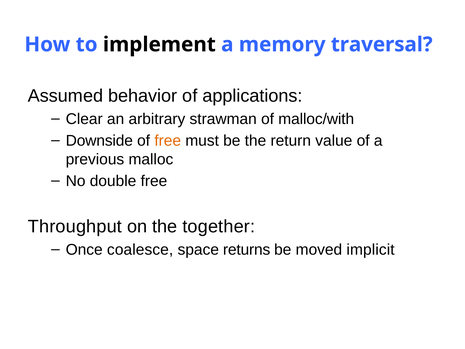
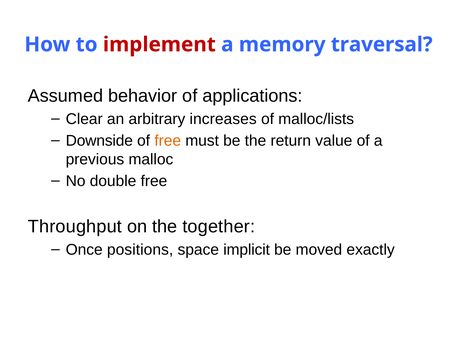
implement colour: black -> red
strawman: strawman -> increases
malloc/with: malloc/with -> malloc/lists
coalesce: coalesce -> positions
returns: returns -> implicit
implicit: implicit -> exactly
